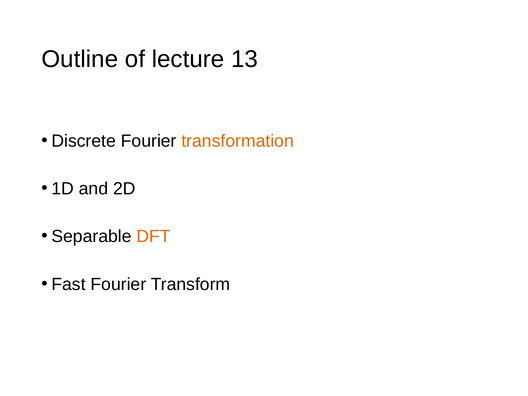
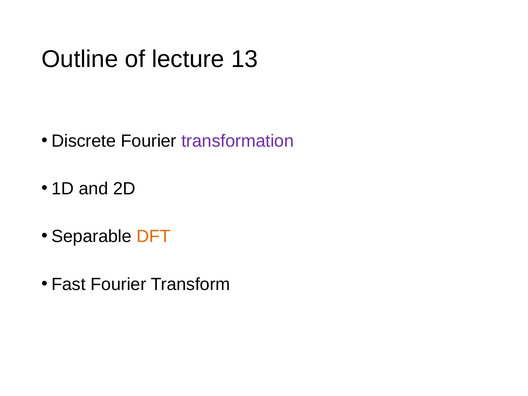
transformation colour: orange -> purple
